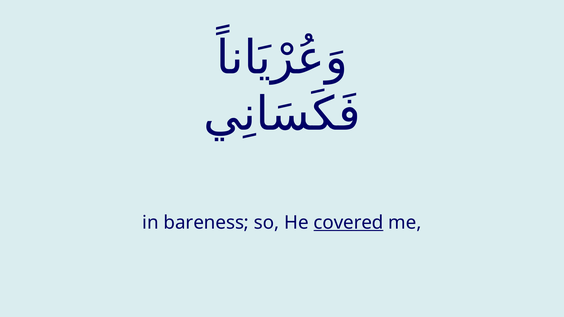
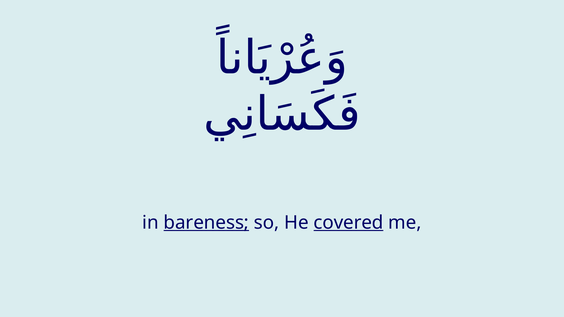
bareness underline: none -> present
